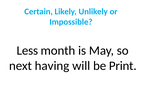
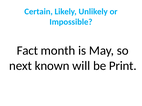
Less: Less -> Fact
having: having -> known
